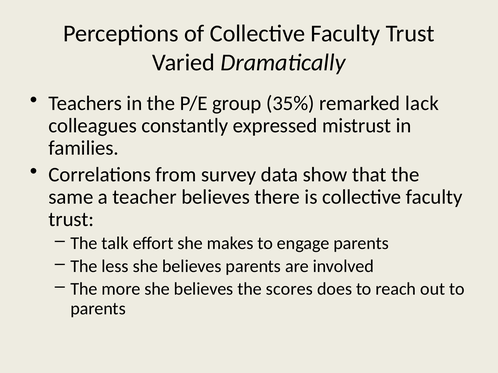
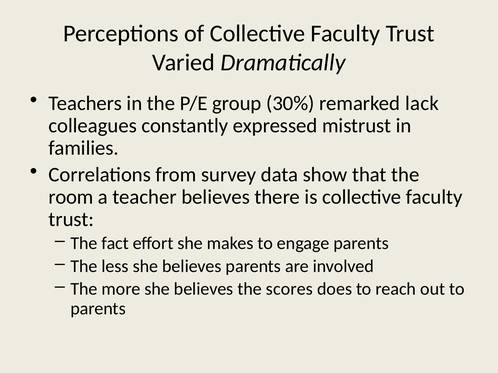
35%: 35% -> 30%
same: same -> room
talk: talk -> fact
